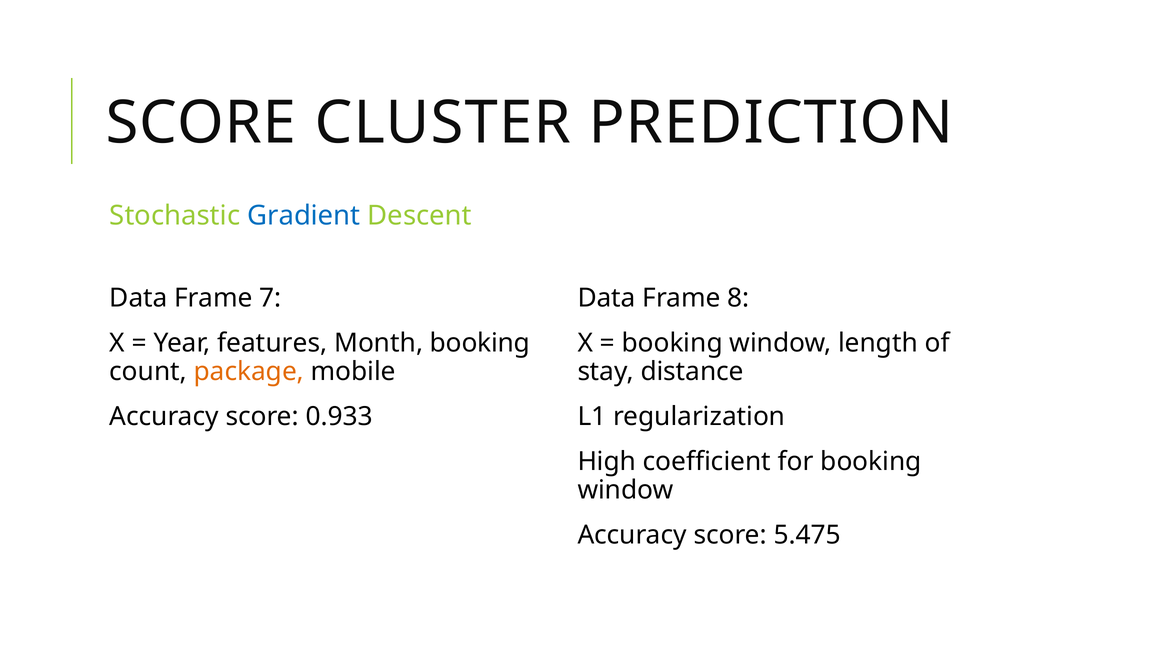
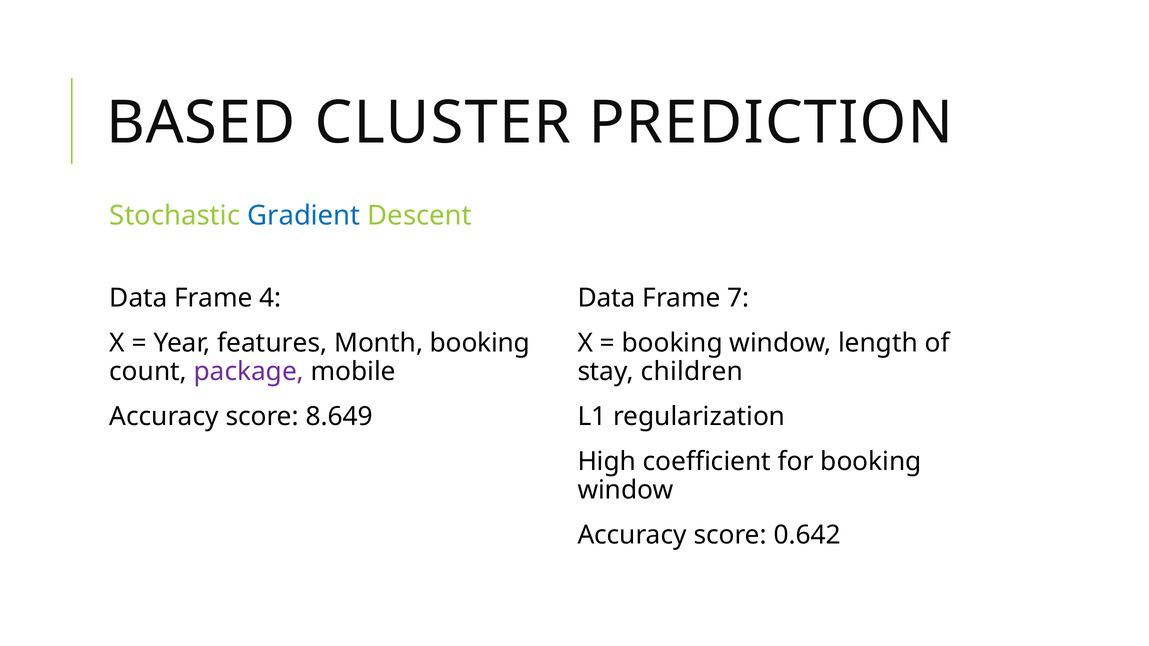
SCORE at (201, 123): SCORE -> BASED
7: 7 -> 4
8: 8 -> 7
distance: distance -> children
package colour: orange -> purple
0.933: 0.933 -> 8.649
5.475: 5.475 -> 0.642
